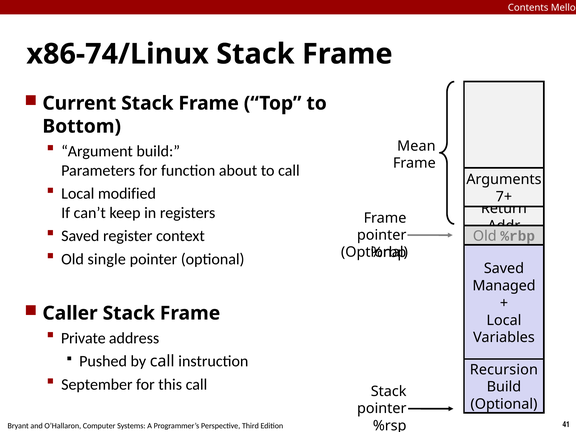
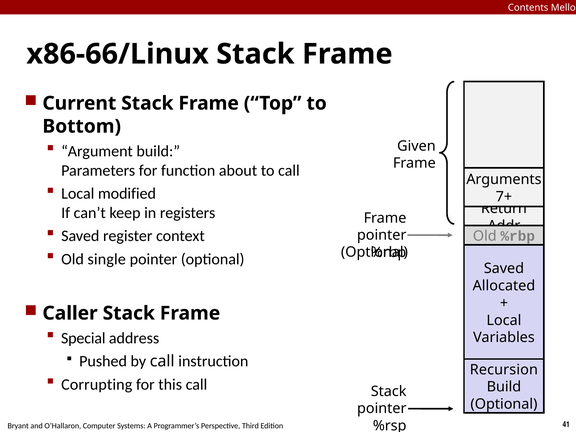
x86-74/Linux: x86-74/Linux -> x86-66/Linux
Mean: Mean -> Given
Managed: Managed -> Allocated
Private: Private -> Special
September: September -> Corrupting
